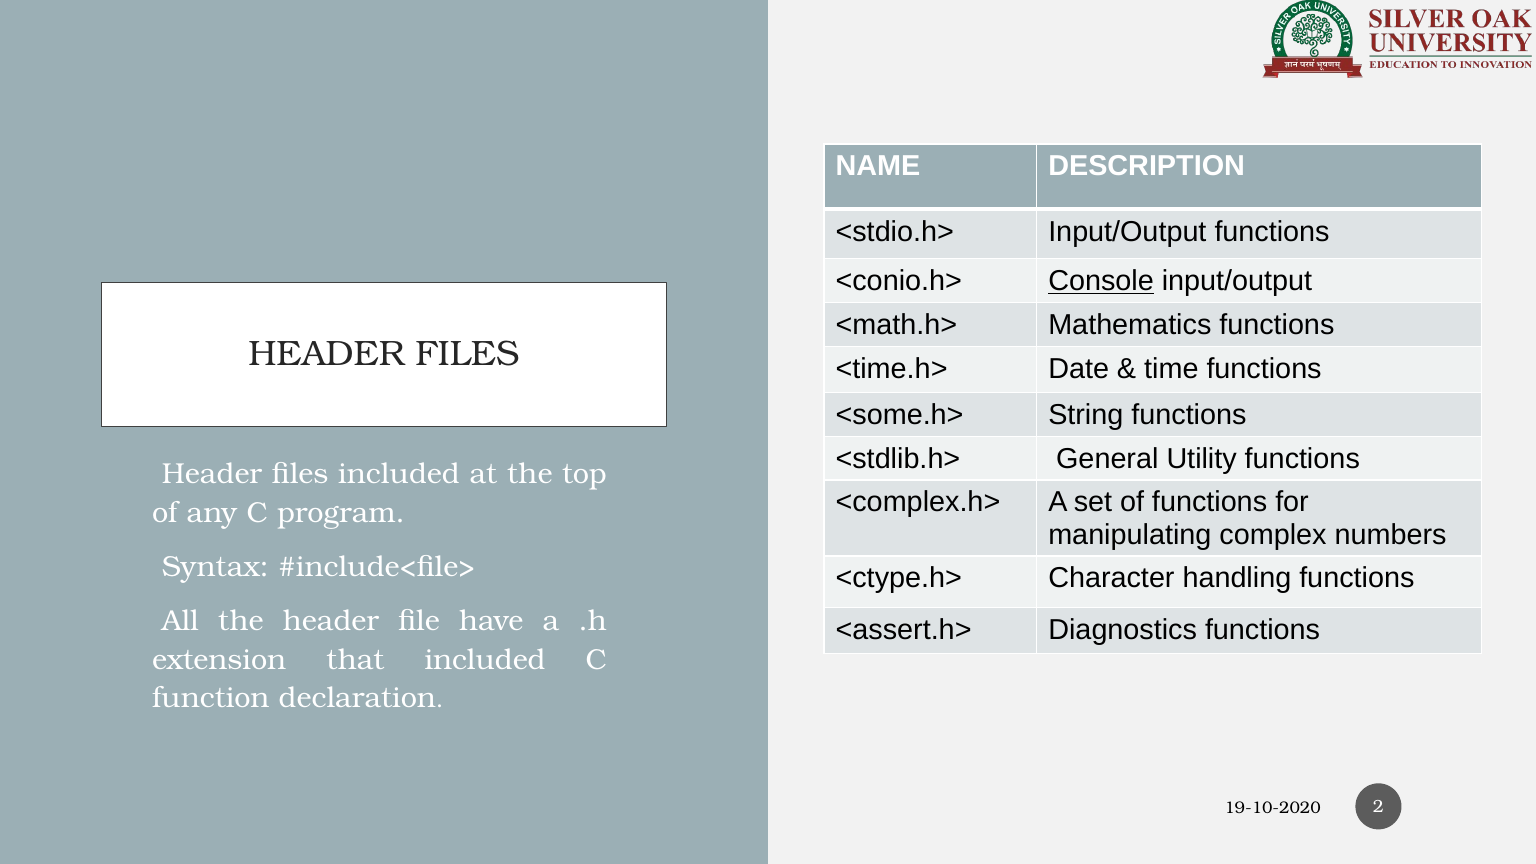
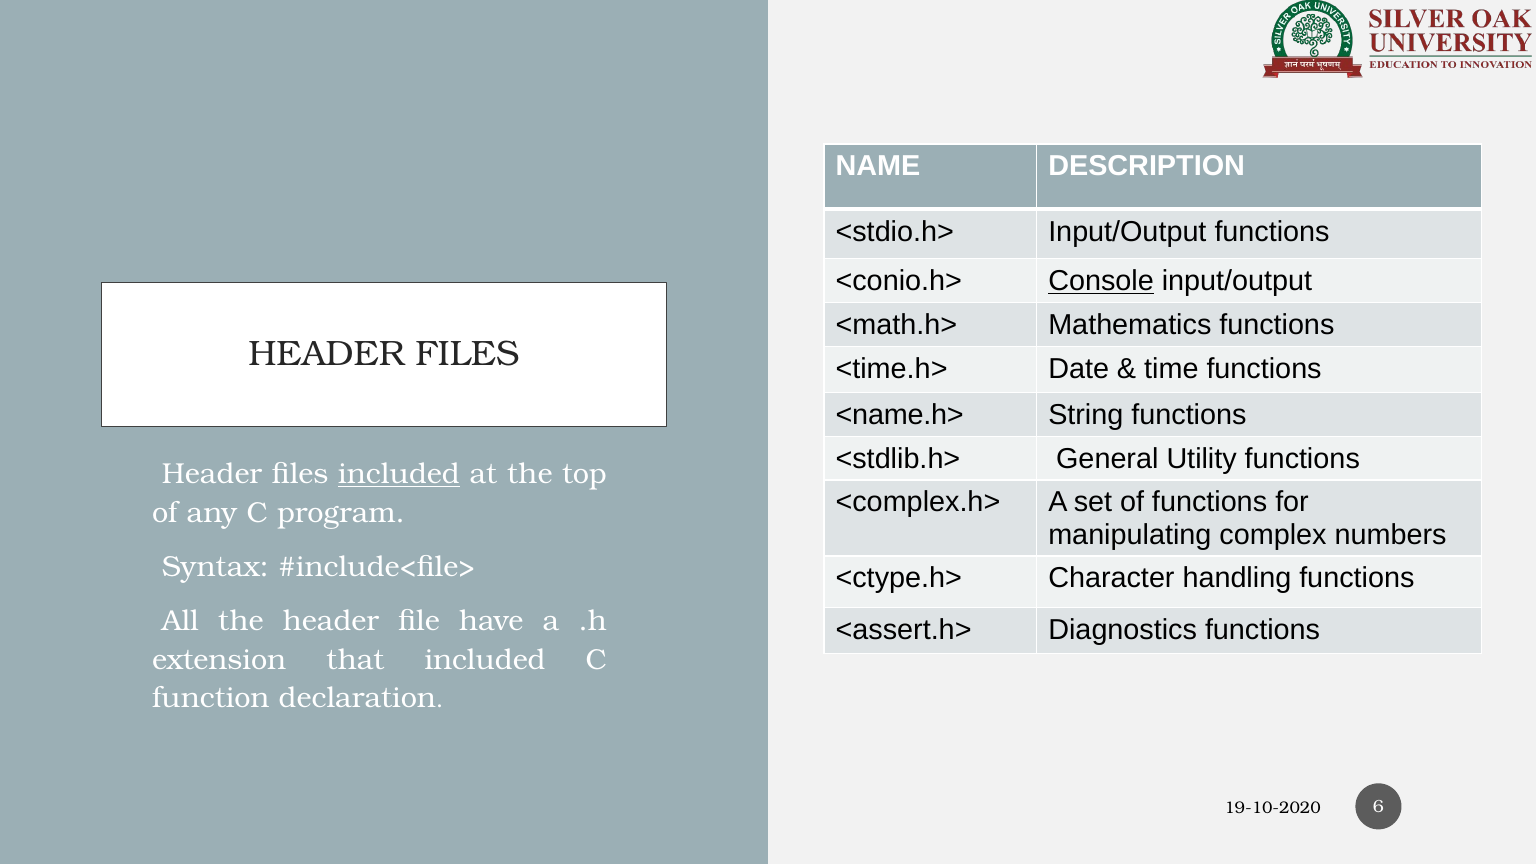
<some.h>: <some.h> -> <name.h>
included at (399, 474) underline: none -> present
2: 2 -> 6
